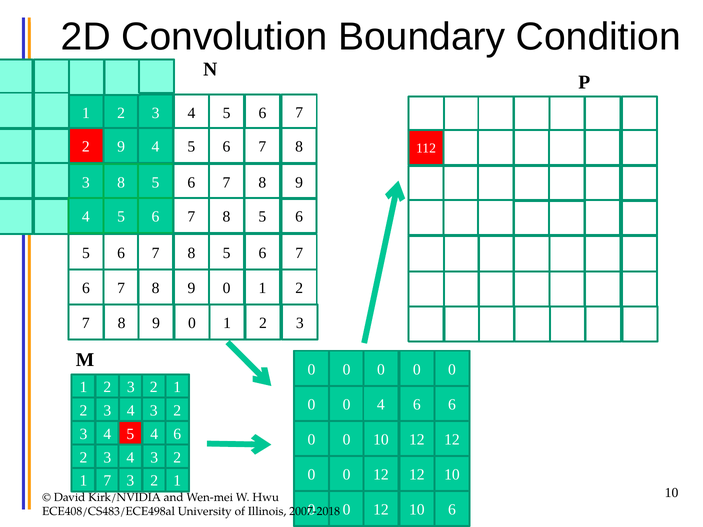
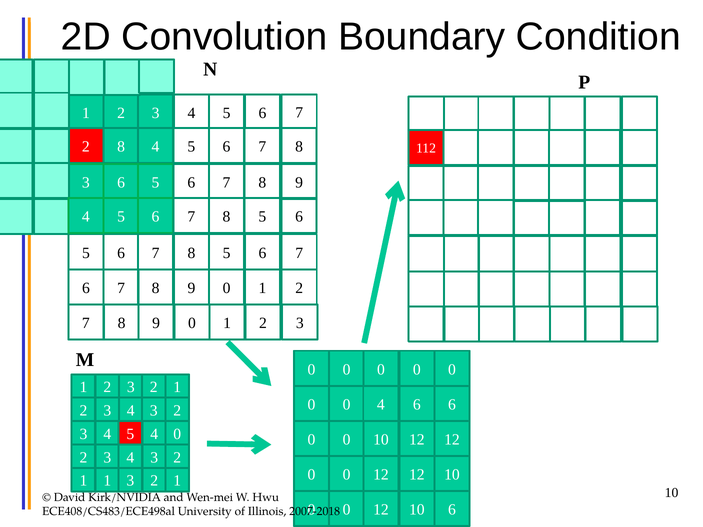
2 9: 9 -> 8
3 8: 8 -> 6
5 4 6: 6 -> 0
1 7: 7 -> 1
